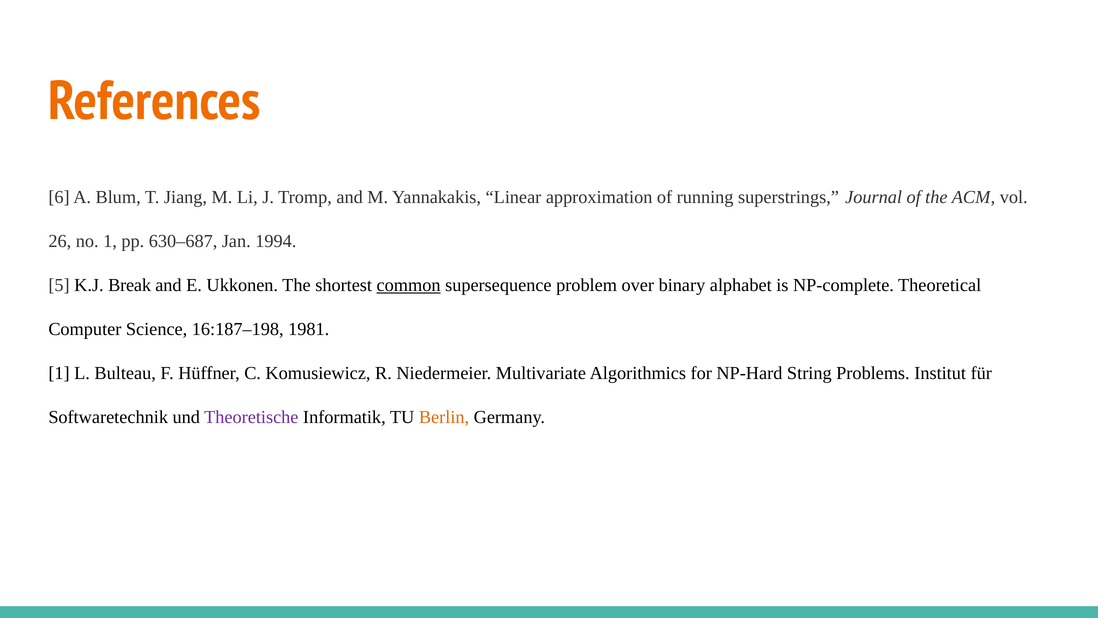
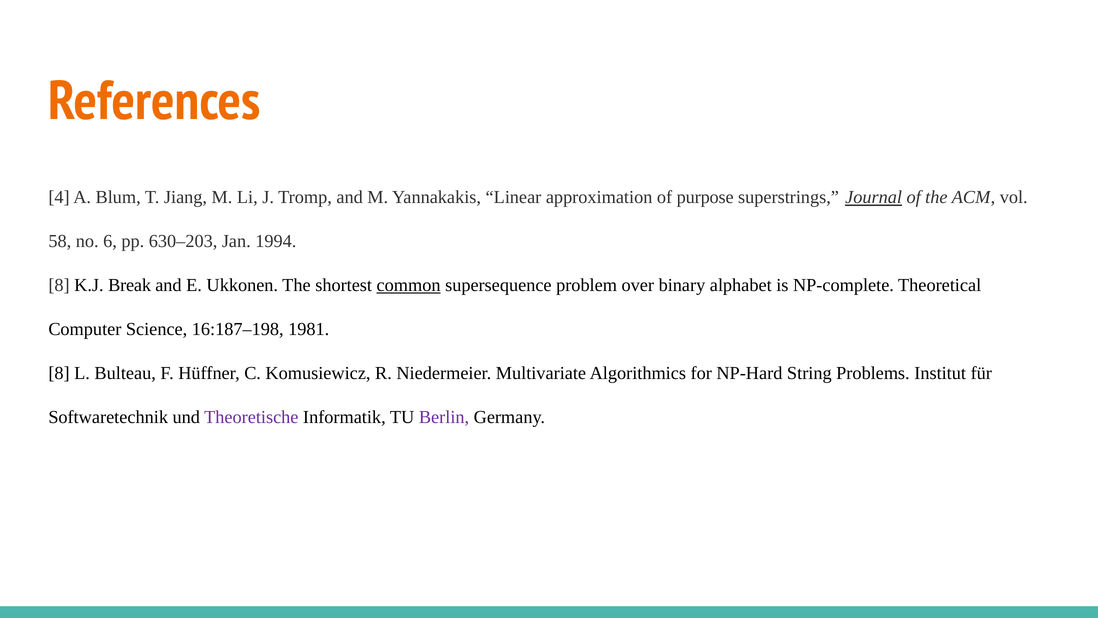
6: 6 -> 4
running: running -> purpose
Journal underline: none -> present
26: 26 -> 58
no 1: 1 -> 6
630–687: 630–687 -> 630–203
5 at (59, 285): 5 -> 8
1 at (59, 373): 1 -> 8
Berlin colour: orange -> purple
